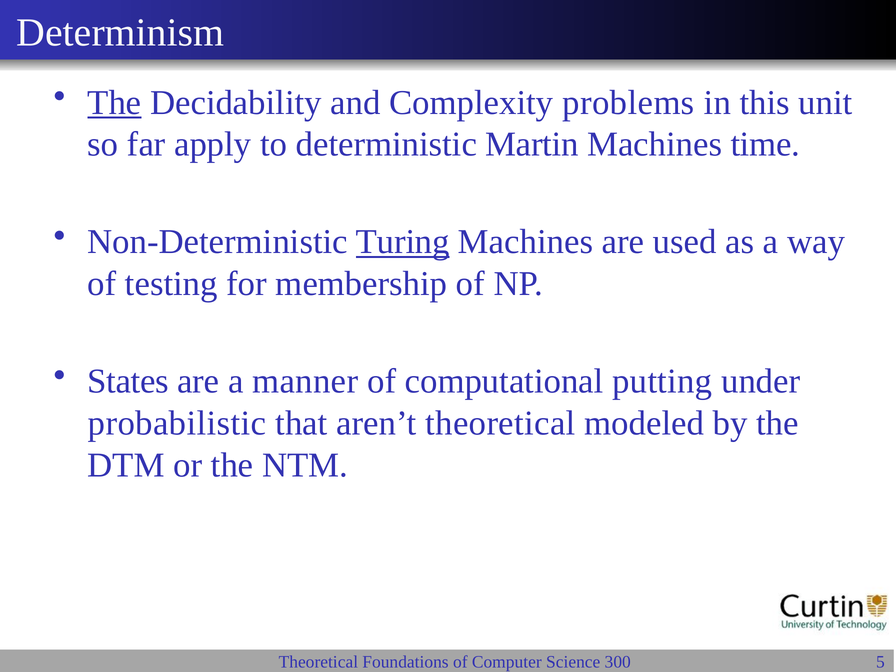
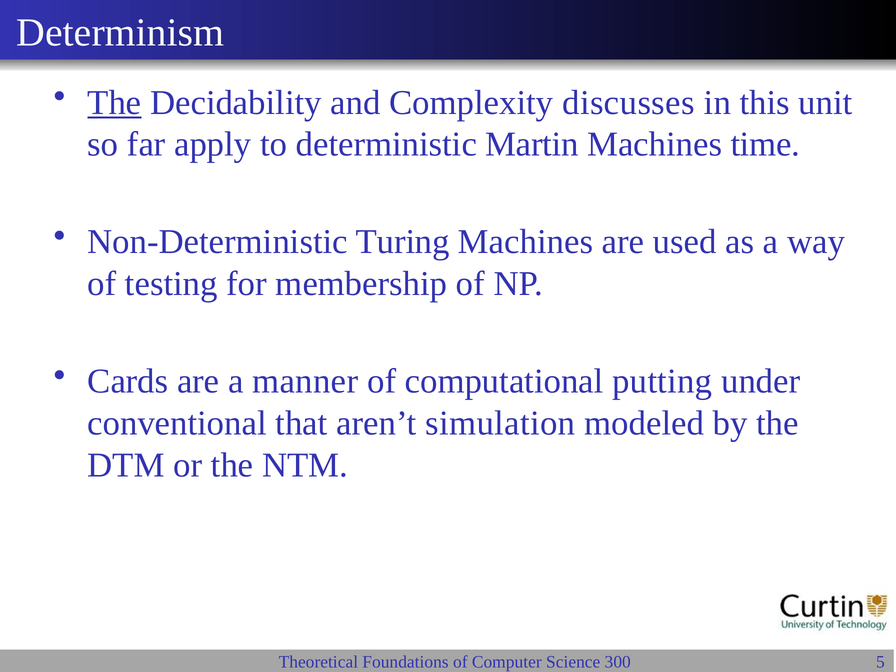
problems: problems -> discusses
Turing underline: present -> none
States: States -> Cards
probabilistic: probabilistic -> conventional
aren’t theoretical: theoretical -> simulation
